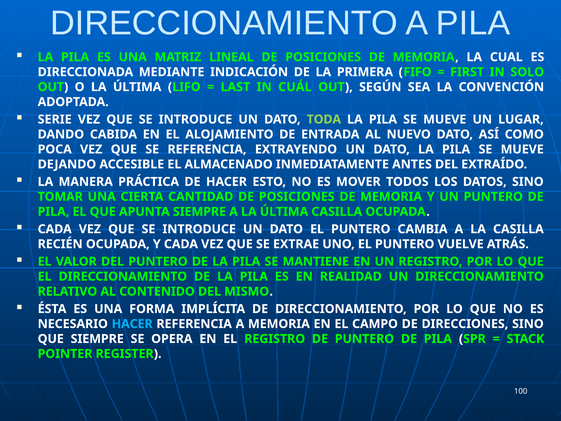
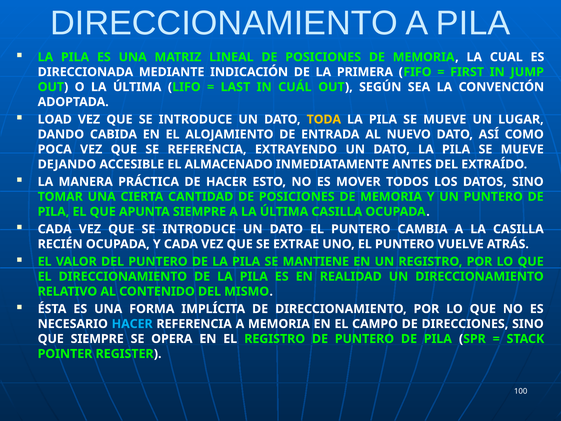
SOLO: SOLO -> JUMP
SERIE: SERIE -> LOAD
TODA colour: light green -> yellow
